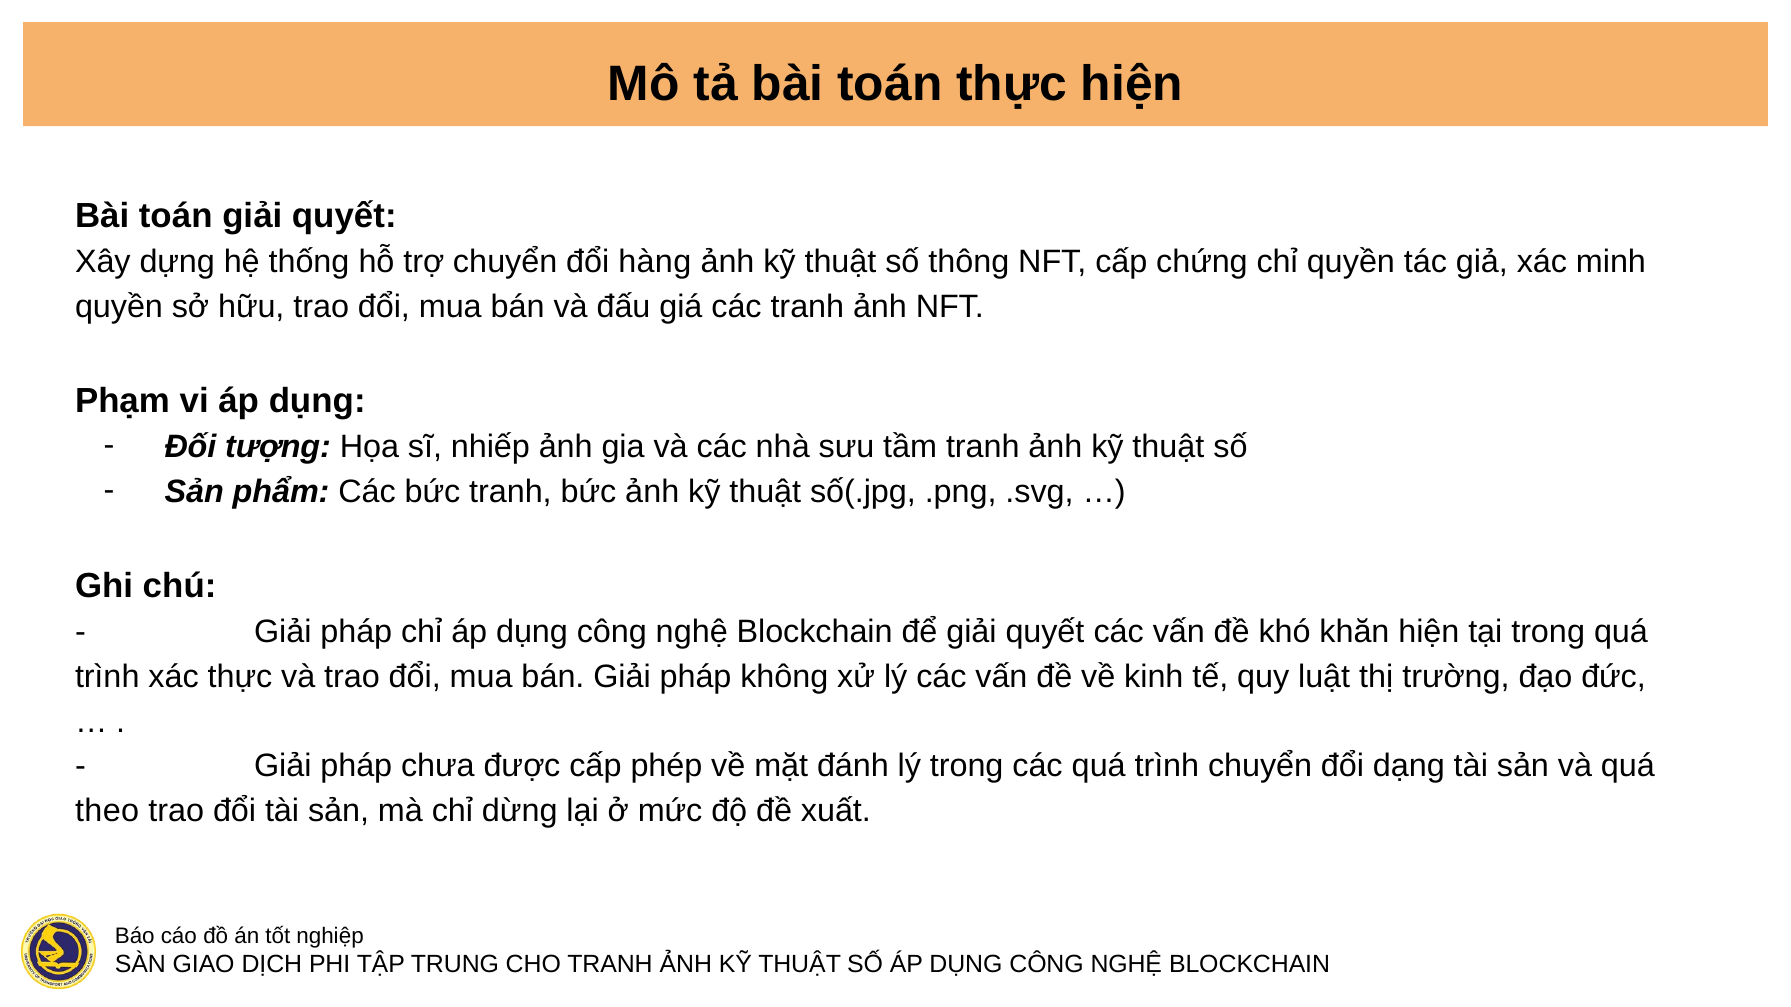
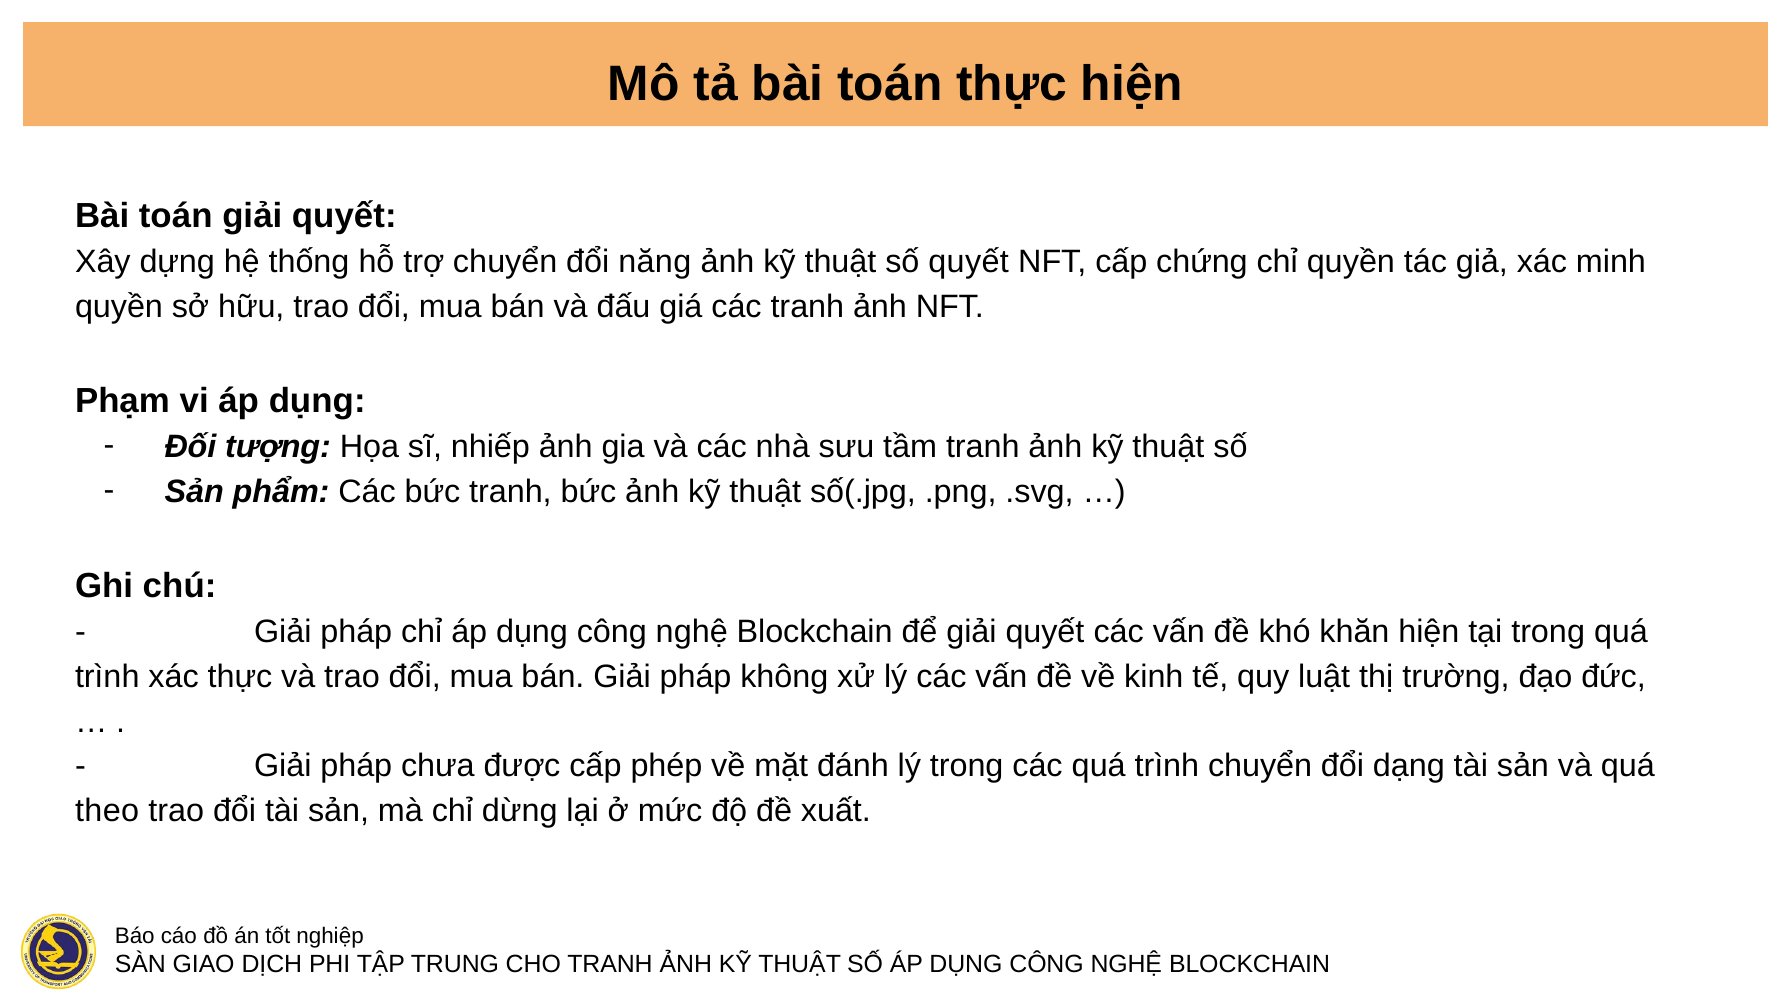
hàng: hàng -> năng
số thông: thông -> quyết
